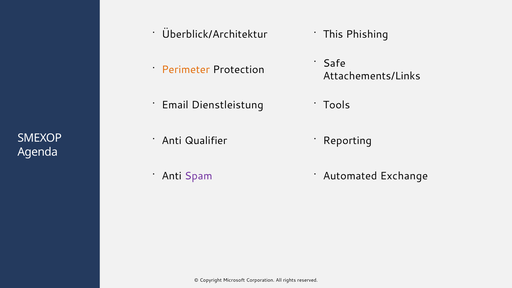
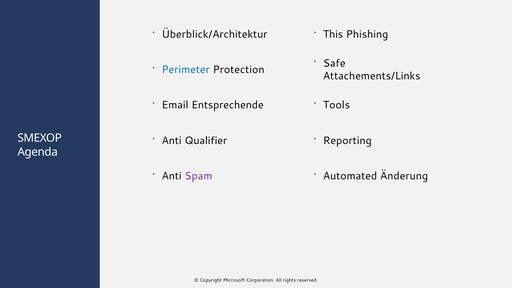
Perimeter colour: orange -> blue
Dienstleistung: Dienstleistung -> Entsprechende
Exchange: Exchange -> Änderung
